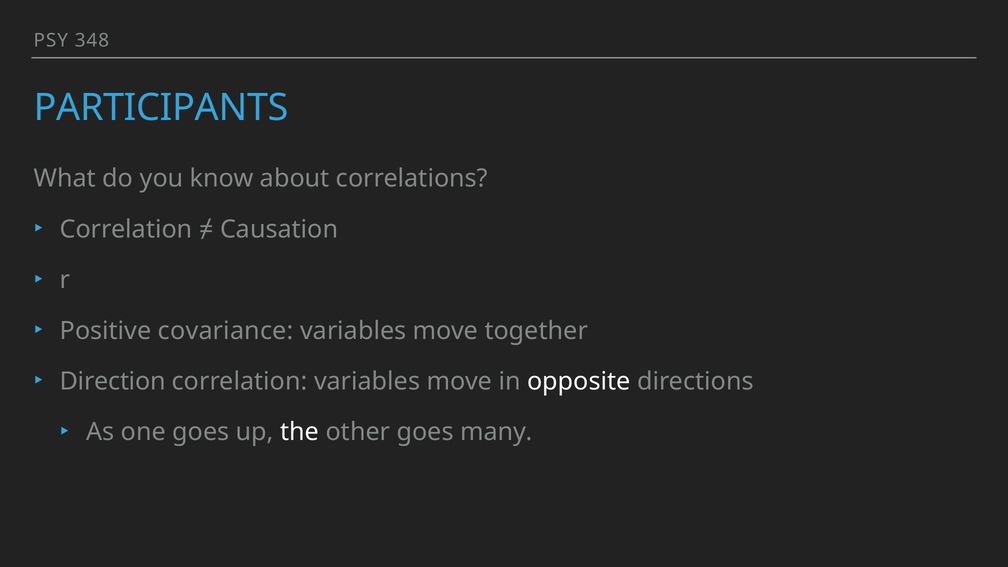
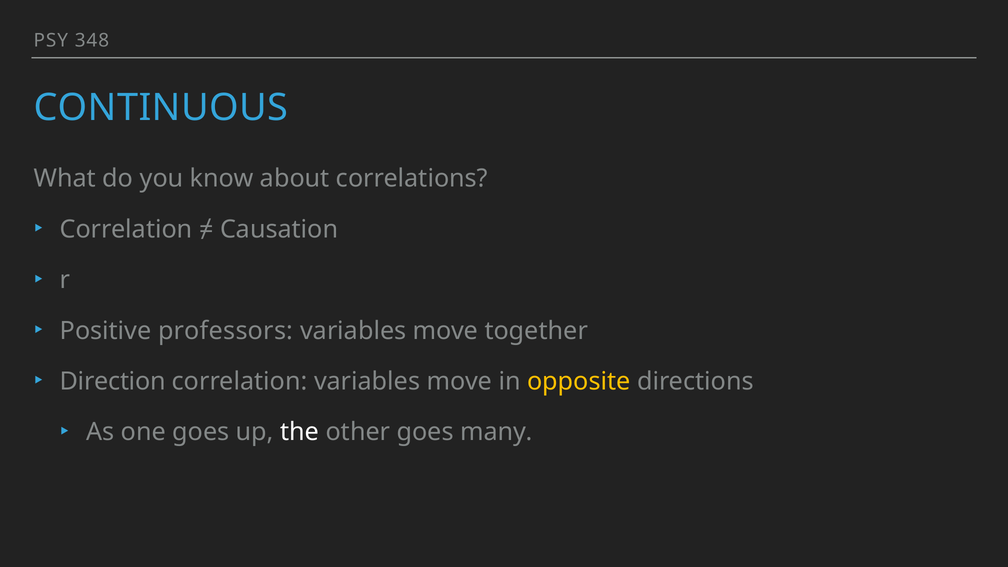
PARTICIPANTS: PARTICIPANTS -> CONTINUOUS
covariance: covariance -> professors
opposite colour: white -> yellow
